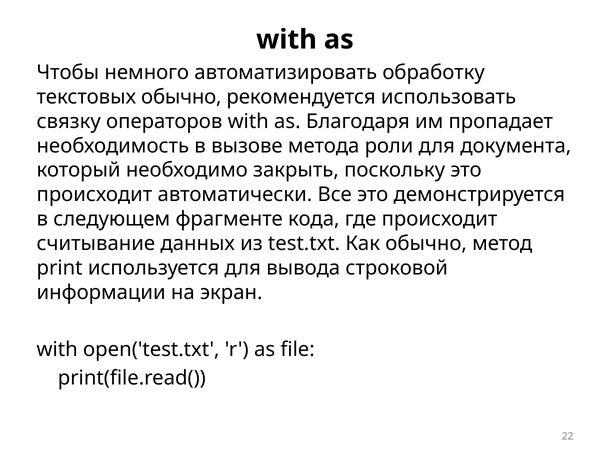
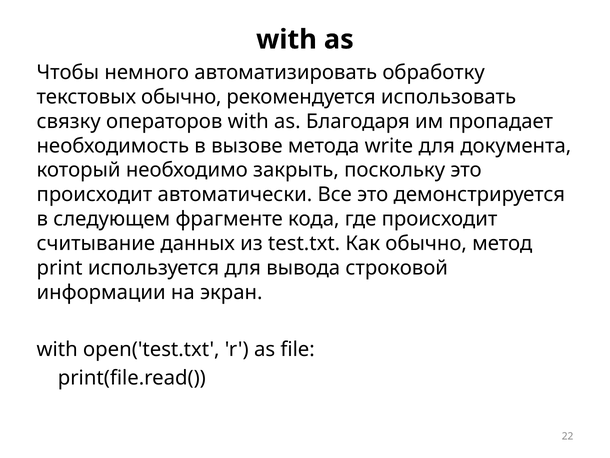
роли: роли -> write
